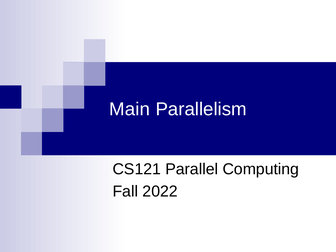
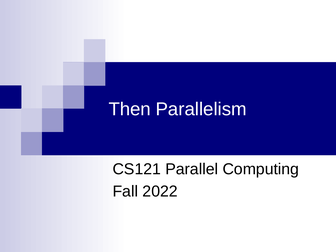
Main: Main -> Then
